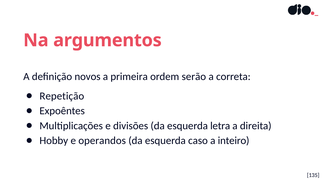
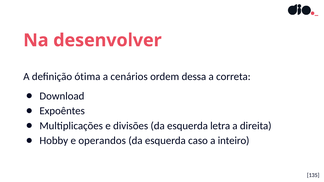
argumentos: argumentos -> desenvolver
novos: novos -> ótima
primeira: primeira -> cenários
serão: serão -> dessa
Repetição: Repetição -> Download
